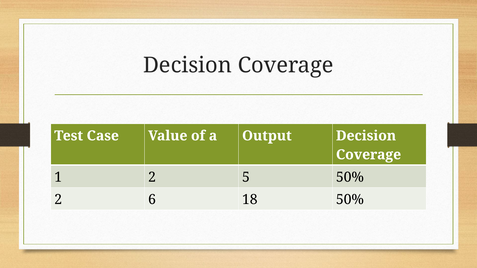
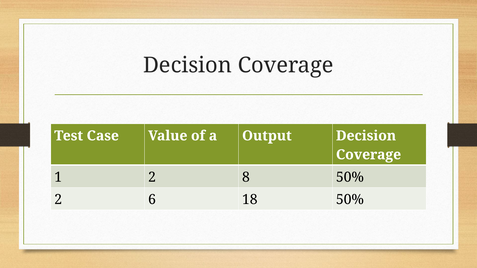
5: 5 -> 8
